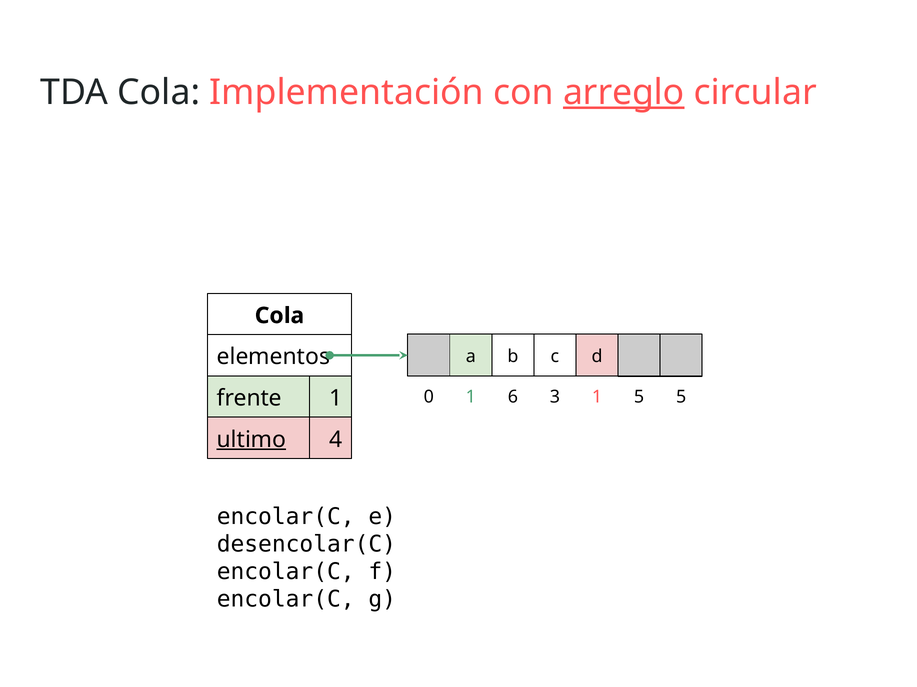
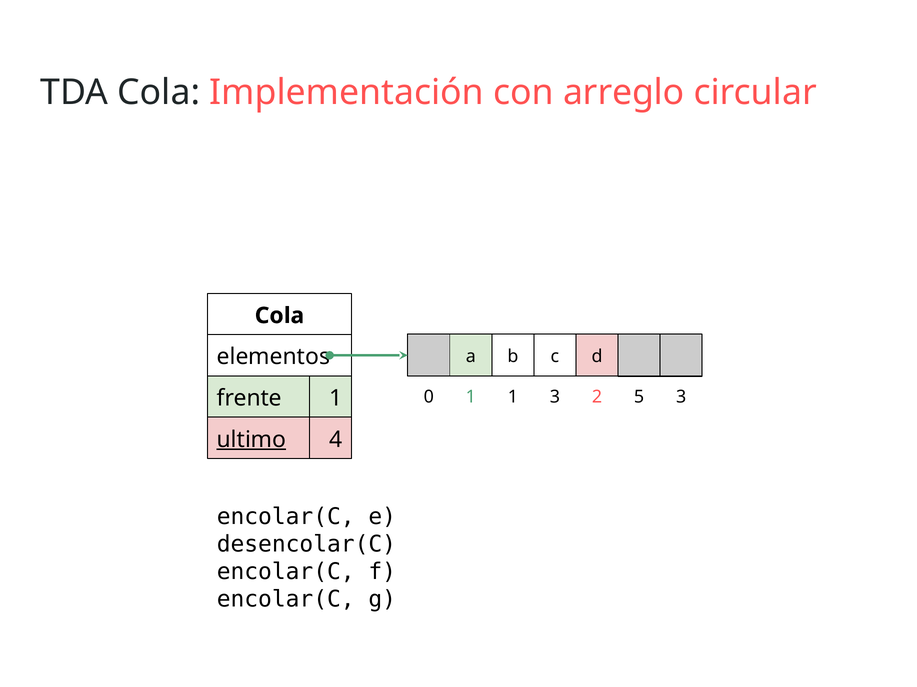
arreglo underline: present -> none
1 6: 6 -> 1
3 1: 1 -> 2
5 5: 5 -> 3
